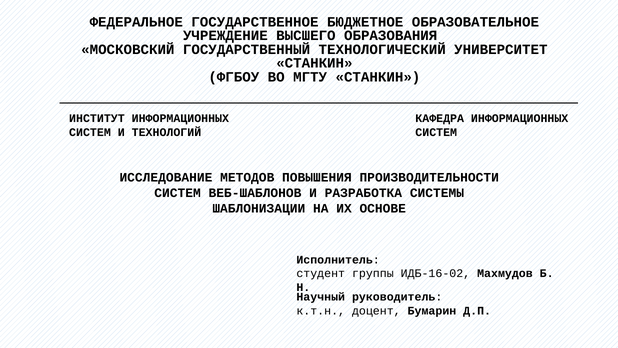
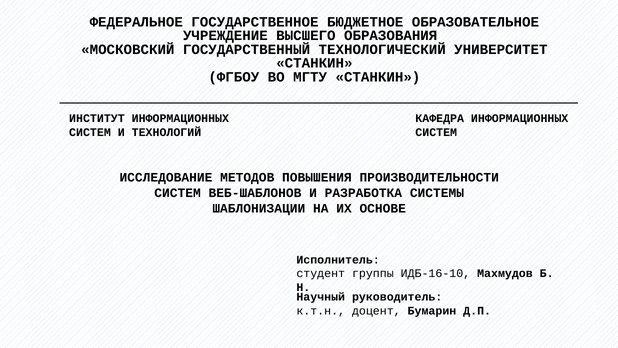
ИДБ-16-02: ИДБ-16-02 -> ИДБ-16-10
